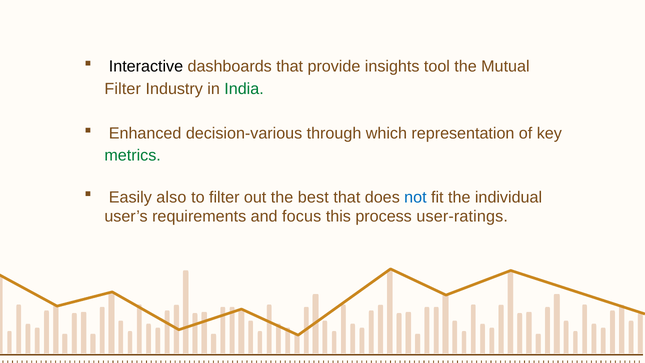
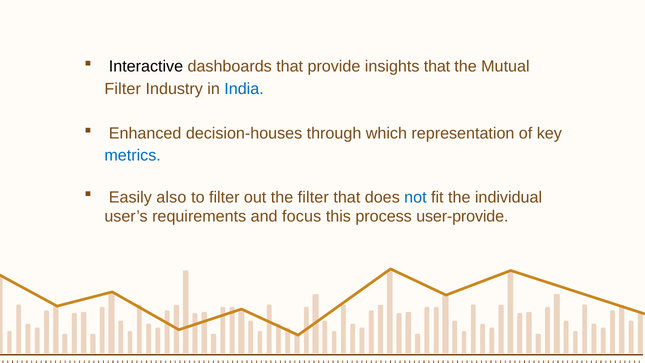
insights tool: tool -> that
India colour: green -> blue
decision-various: decision-various -> decision-houses
metrics colour: green -> blue
the best: best -> filter
user-ratings: user-ratings -> user-provide
